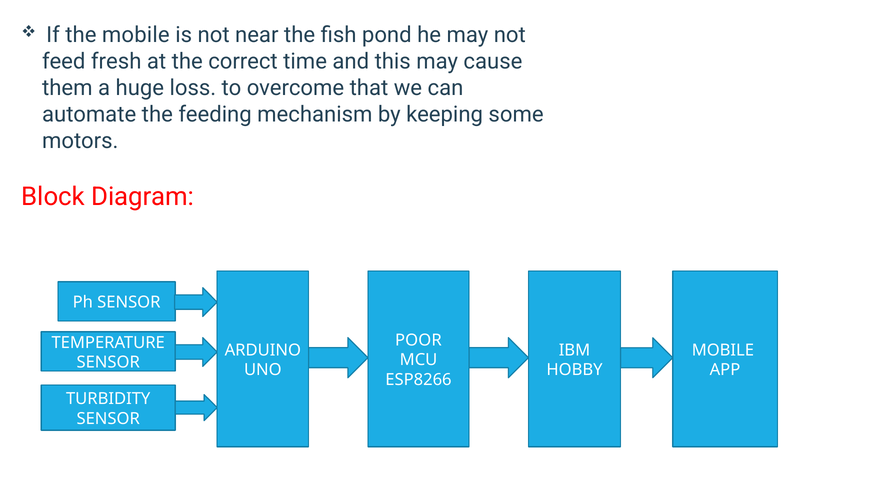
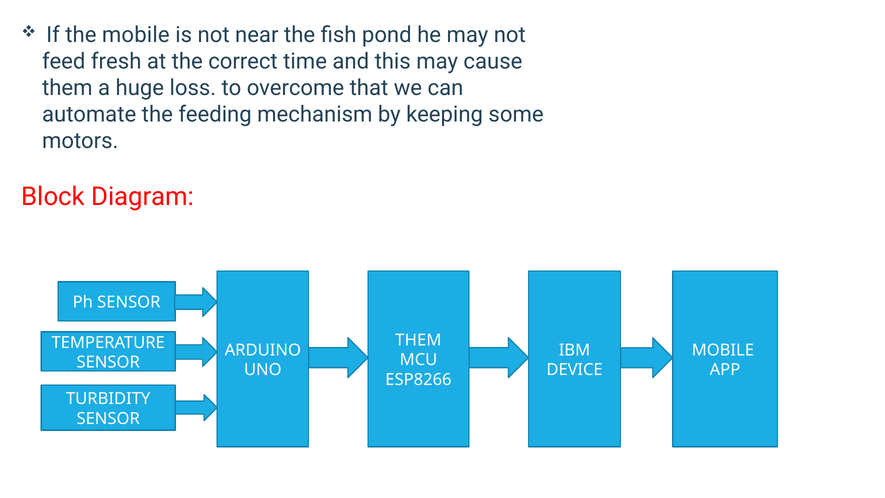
POOR at (418, 340): POOR -> THEM
HOBBY: HOBBY -> DEVICE
